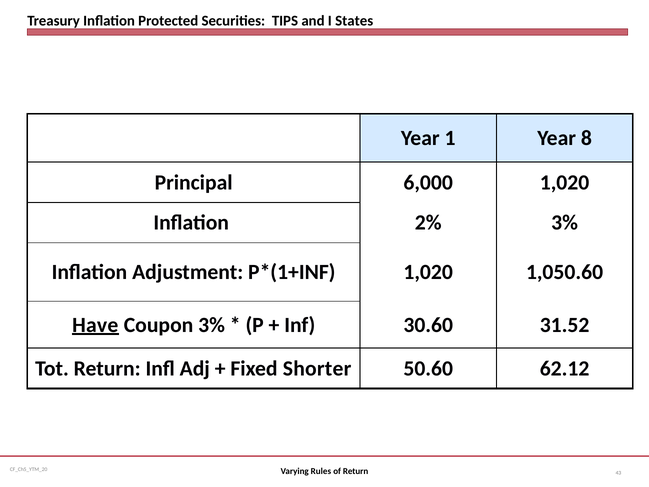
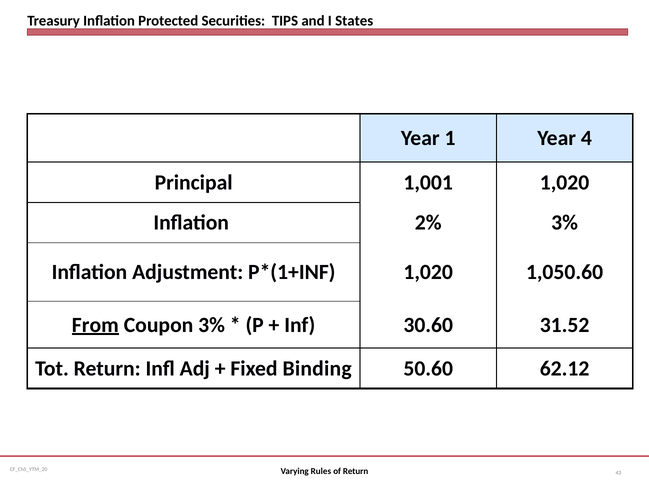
8: 8 -> 4
6,000: 6,000 -> 1,001
Have: Have -> From
Shorter: Shorter -> Binding
